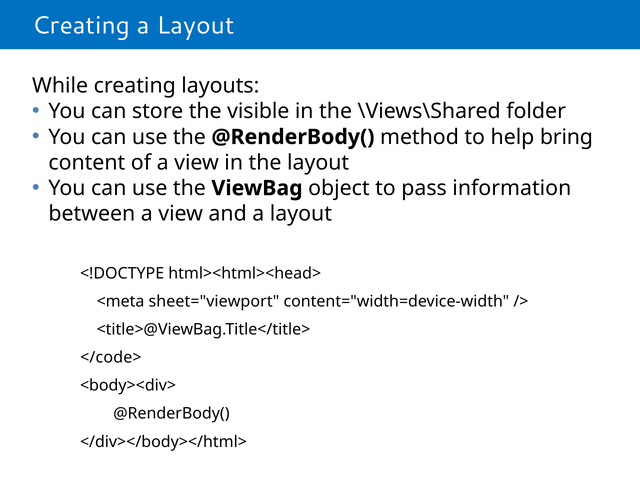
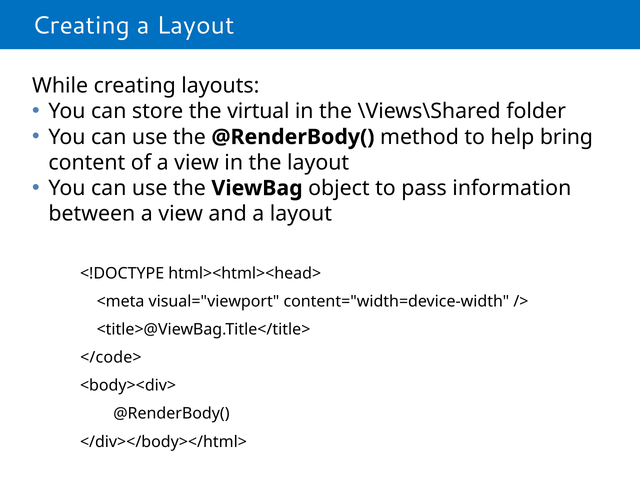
visible: visible -> virtual
sheet="viewport: sheet="viewport -> visual="viewport
